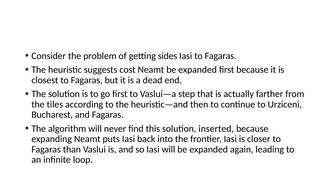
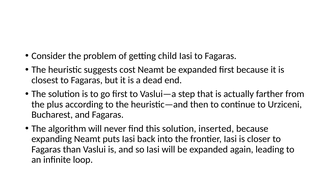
sides: sides -> child
tiles: tiles -> plus
